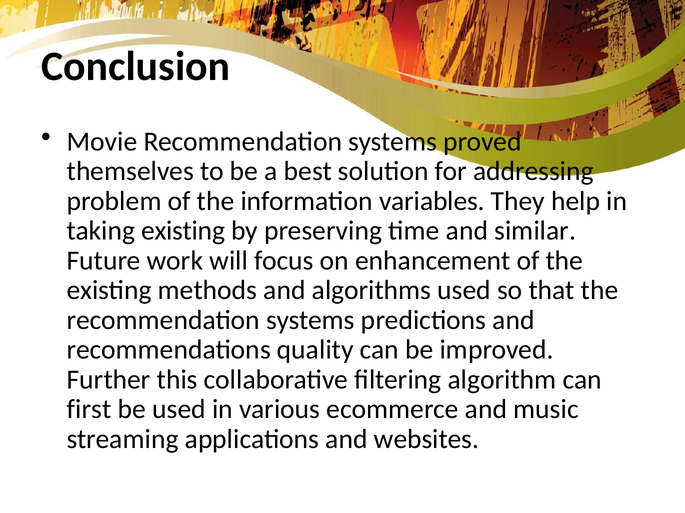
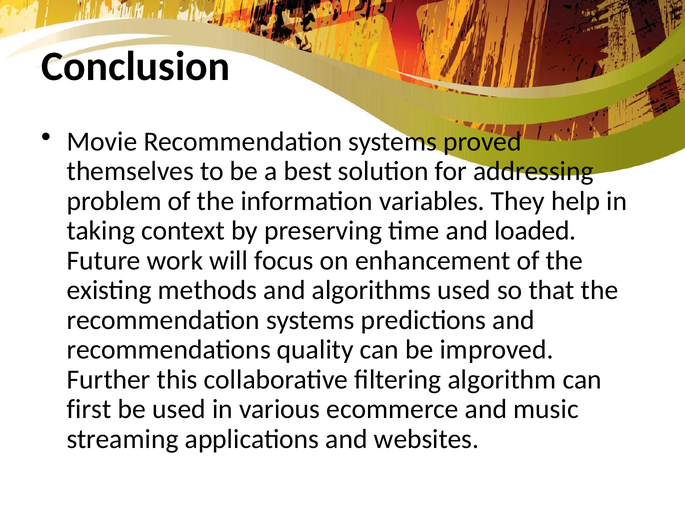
taking existing: existing -> context
similar: similar -> loaded
